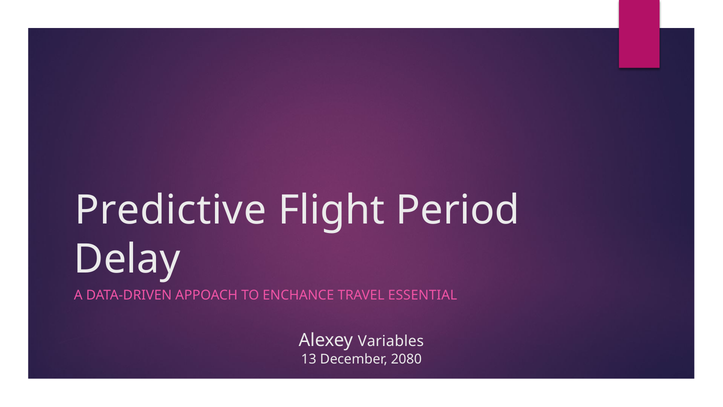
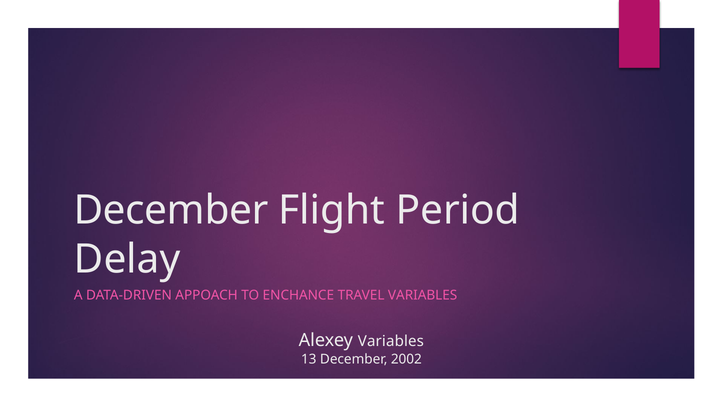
Predictive at (171, 210): Predictive -> December
TRAVEL ESSENTIAL: ESSENTIAL -> VARIABLES
2080: 2080 -> 2002
